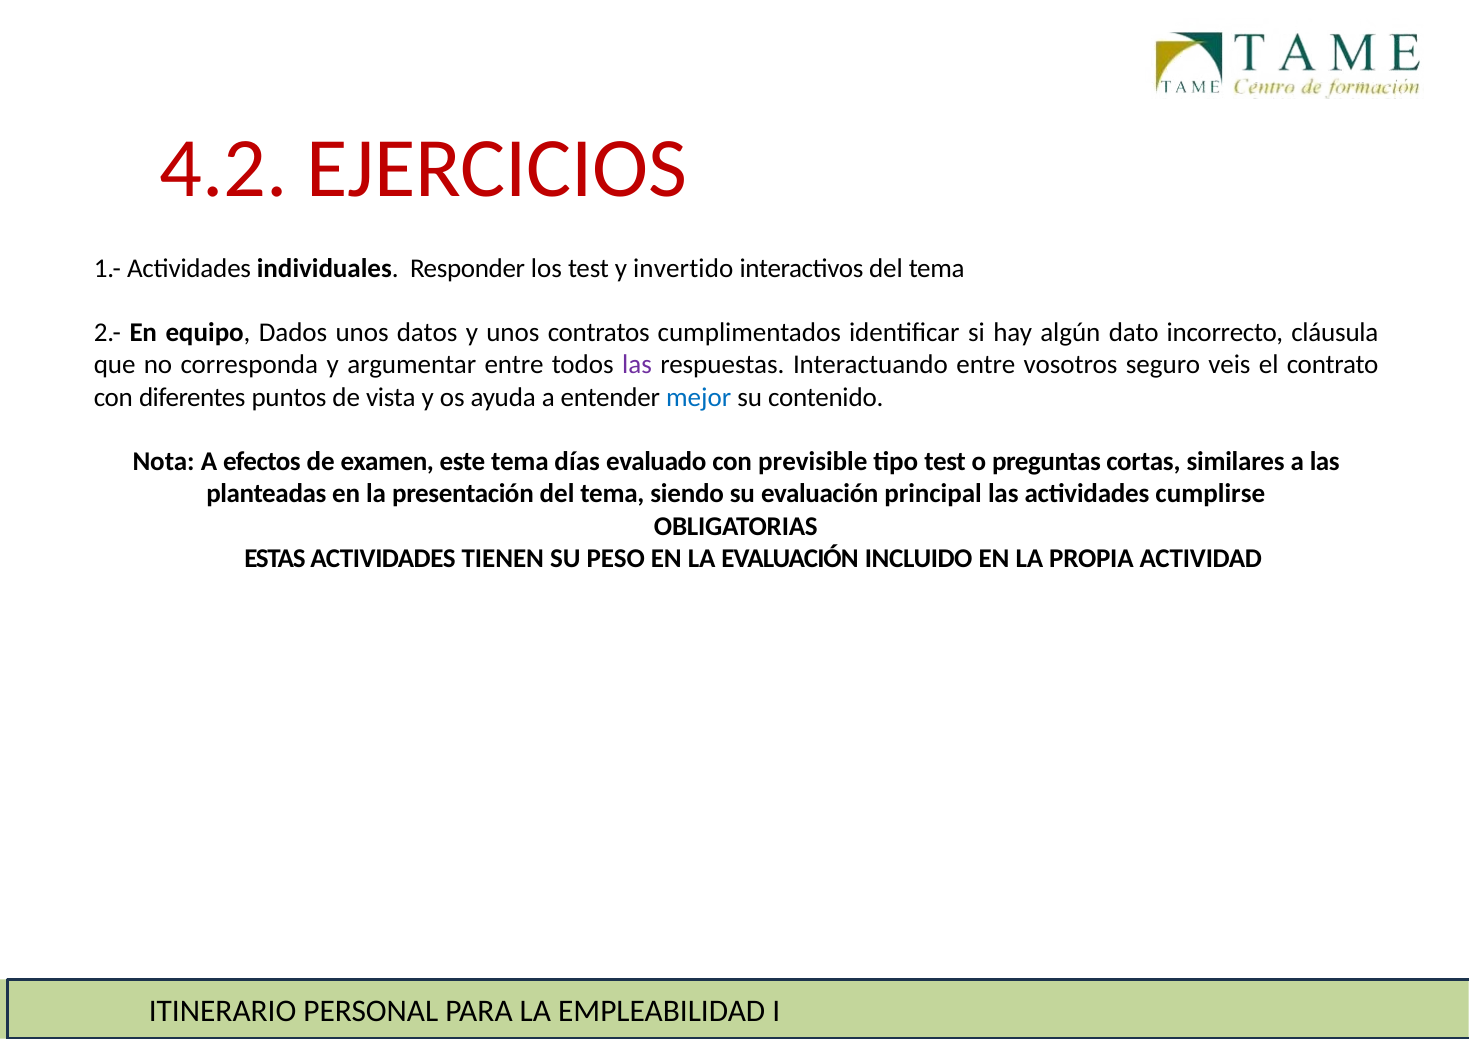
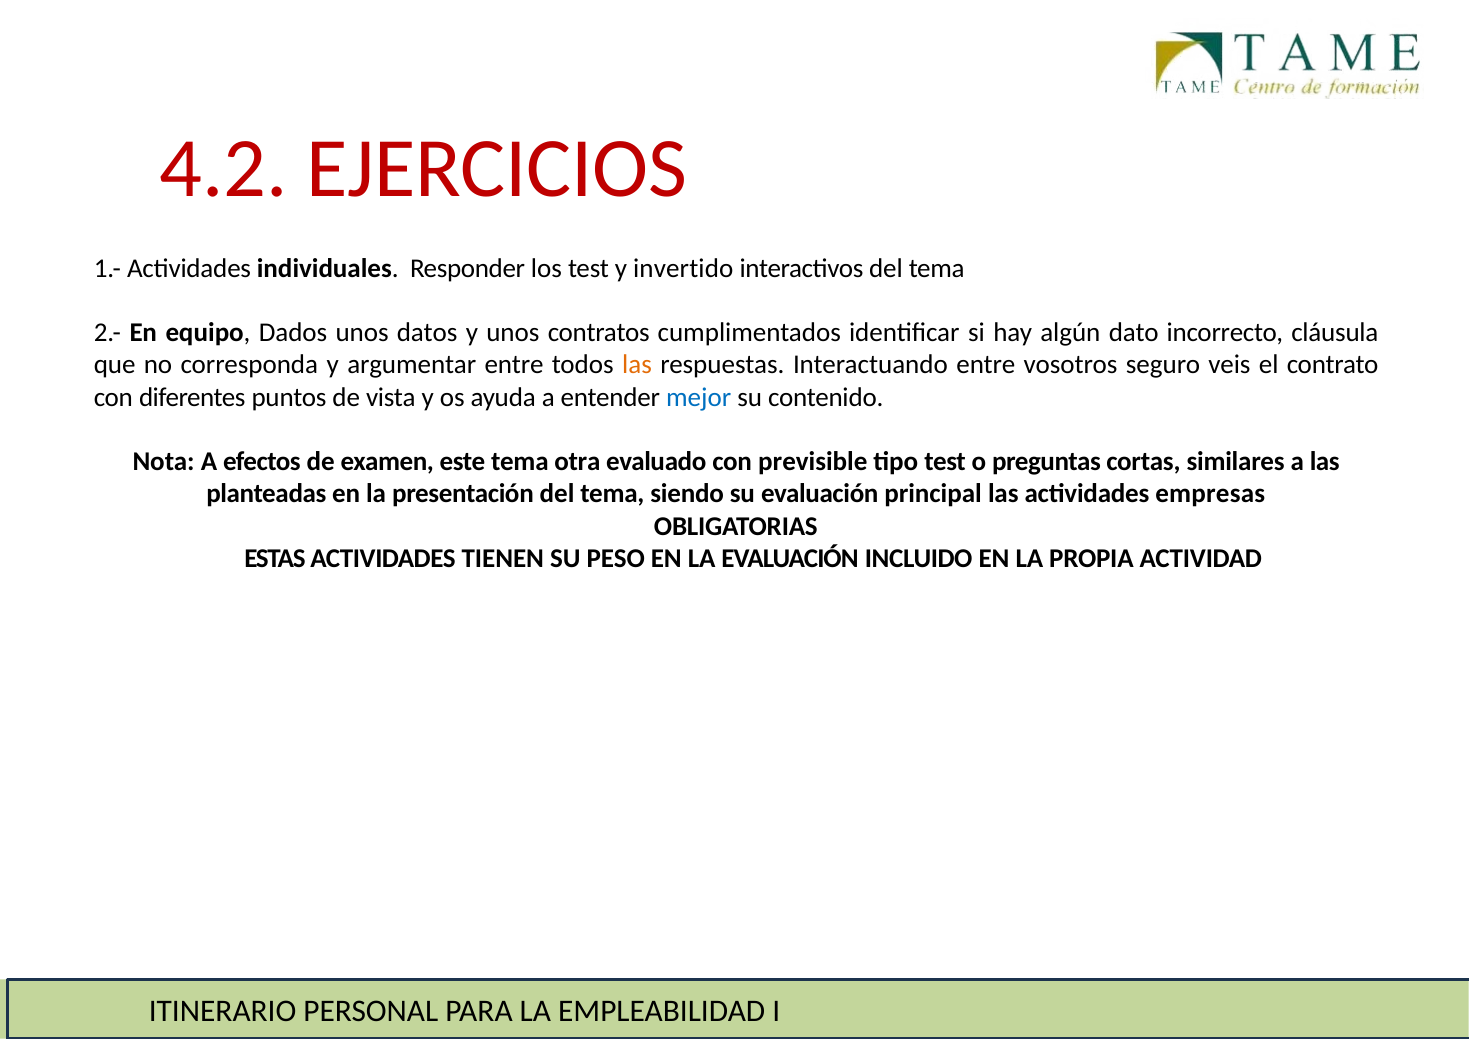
las at (637, 365) colour: purple -> orange
días: días -> otra
cumplirse: cumplirse -> empresas
